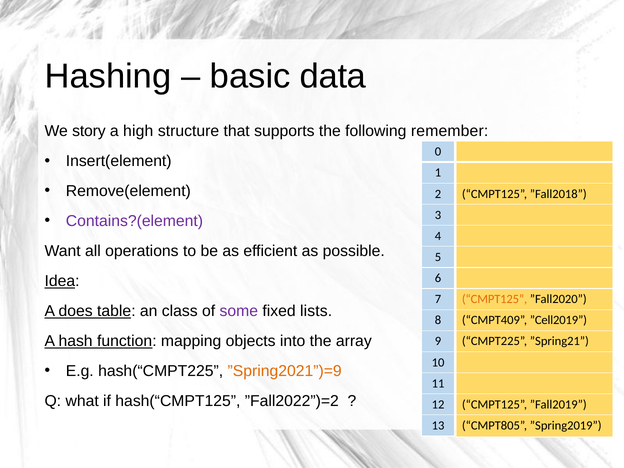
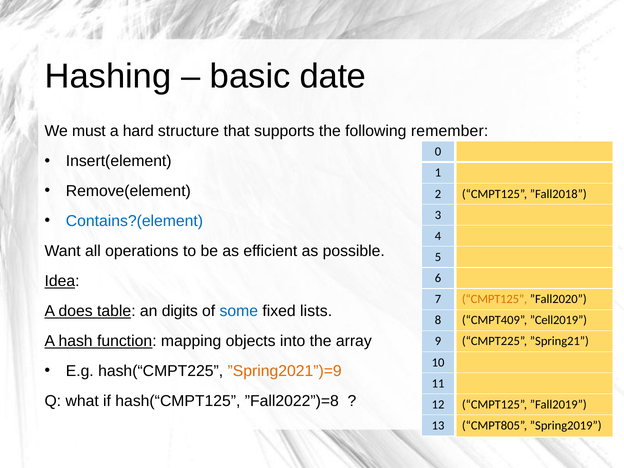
data: data -> date
story: story -> must
high: high -> hard
Contains?(element colour: purple -> blue
class: class -> digits
some colour: purple -> blue
”Fall2022”)=2: ”Fall2022”)=2 -> ”Fall2022”)=8
